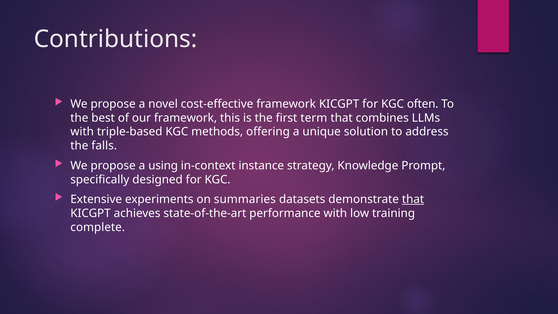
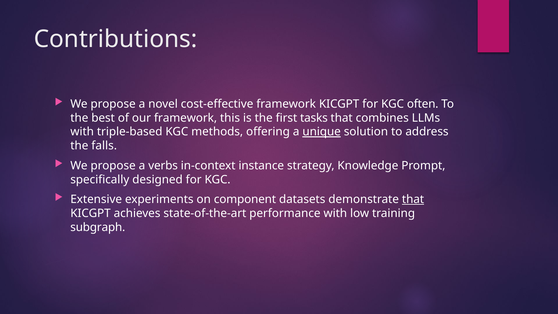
term: term -> tasks
unique underline: none -> present
using: using -> verbs
summaries: summaries -> component
complete: complete -> subgraph
